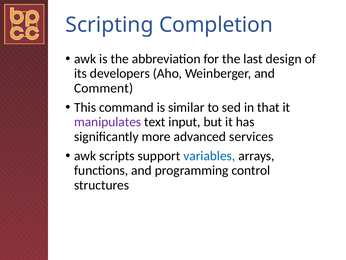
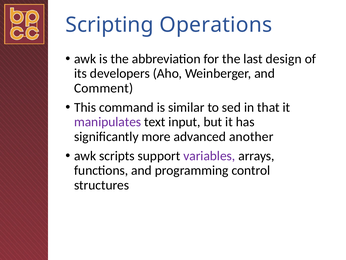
Completion: Completion -> Operations
services: services -> another
variables colour: blue -> purple
